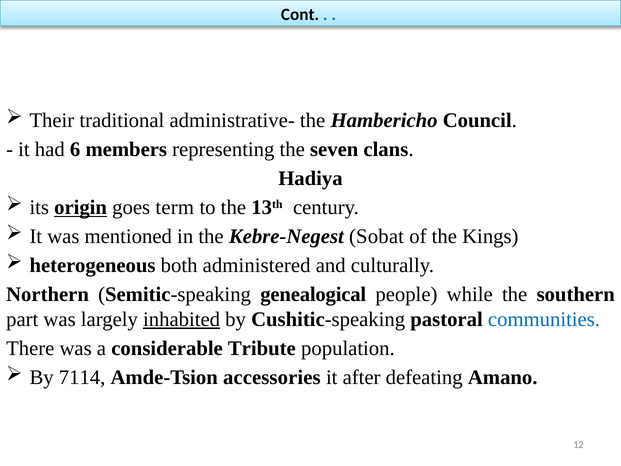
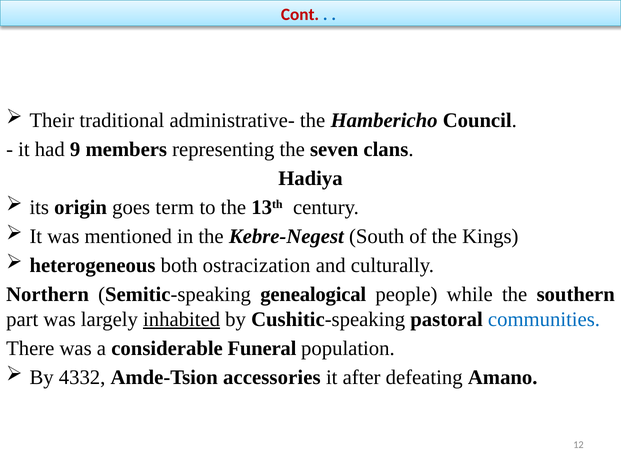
Cont colour: black -> red
6: 6 -> 9
origin underline: present -> none
Sobat: Sobat -> South
administered: administered -> ostracization
Tribute: Tribute -> Funeral
7114: 7114 -> 4332
